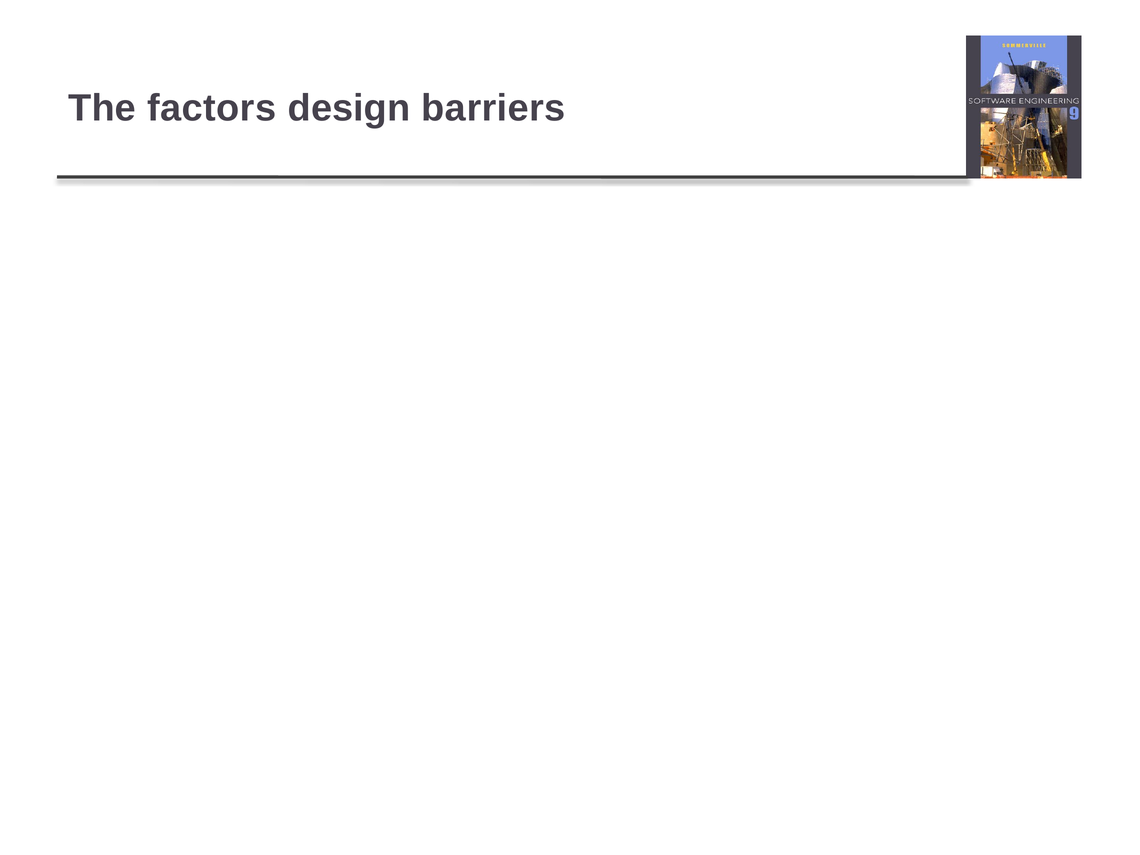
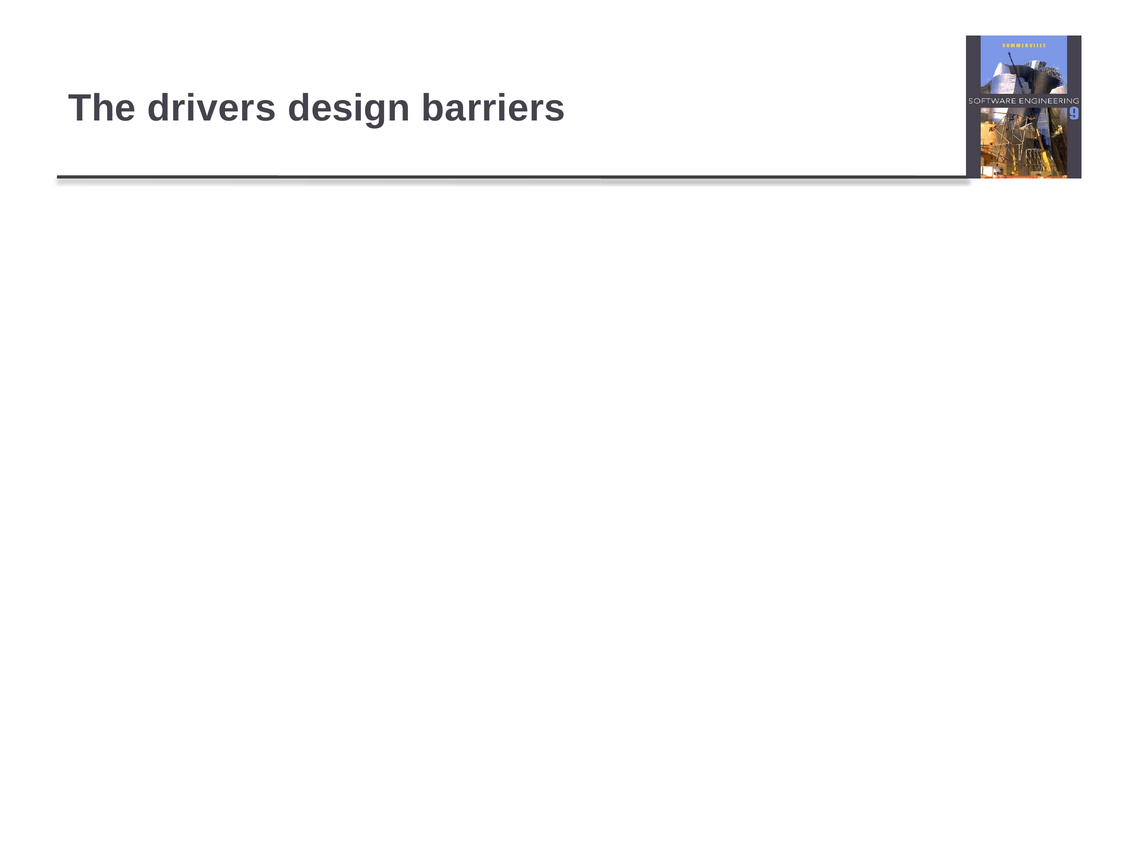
factors: factors -> drivers
